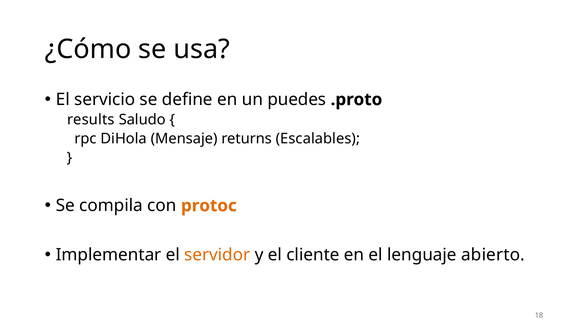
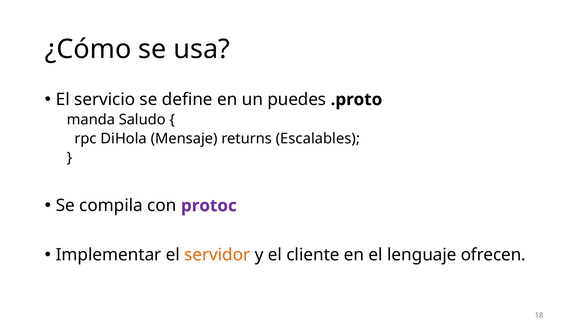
results: results -> manda
protoc colour: orange -> purple
abierto: abierto -> ofrecen
